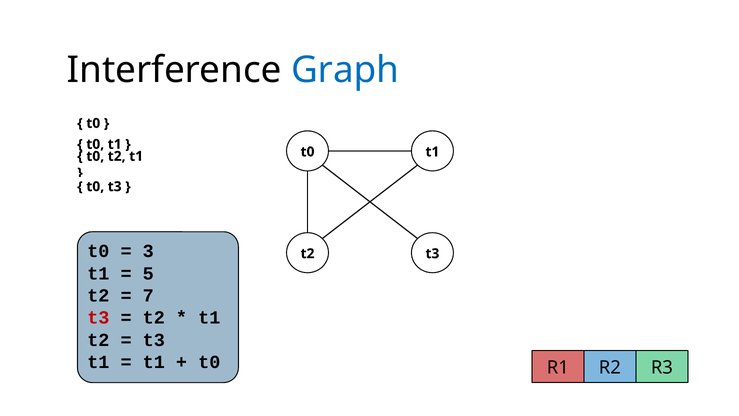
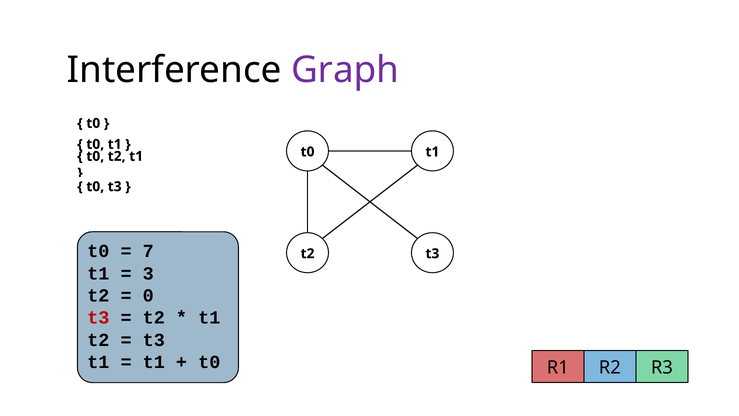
Graph colour: blue -> purple
3: 3 -> 7
5: 5 -> 3
7: 7 -> 0
